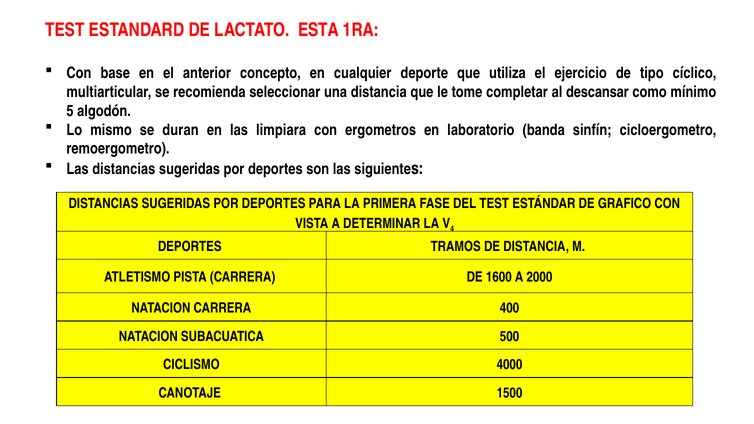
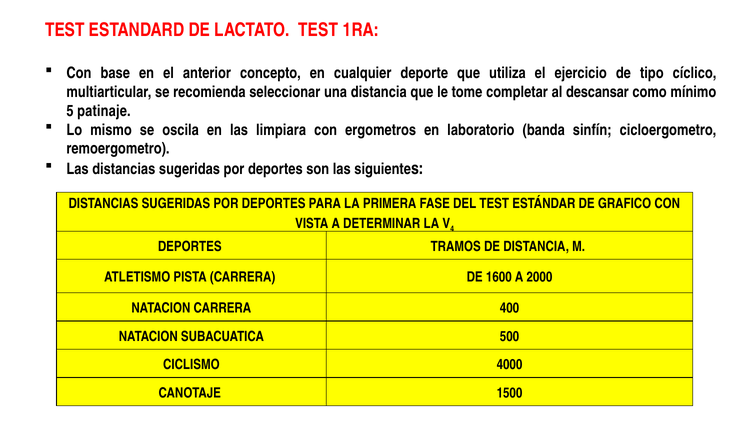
LACTATO ESTA: ESTA -> TEST
algodón: algodón -> patinaje
duran: duran -> oscila
